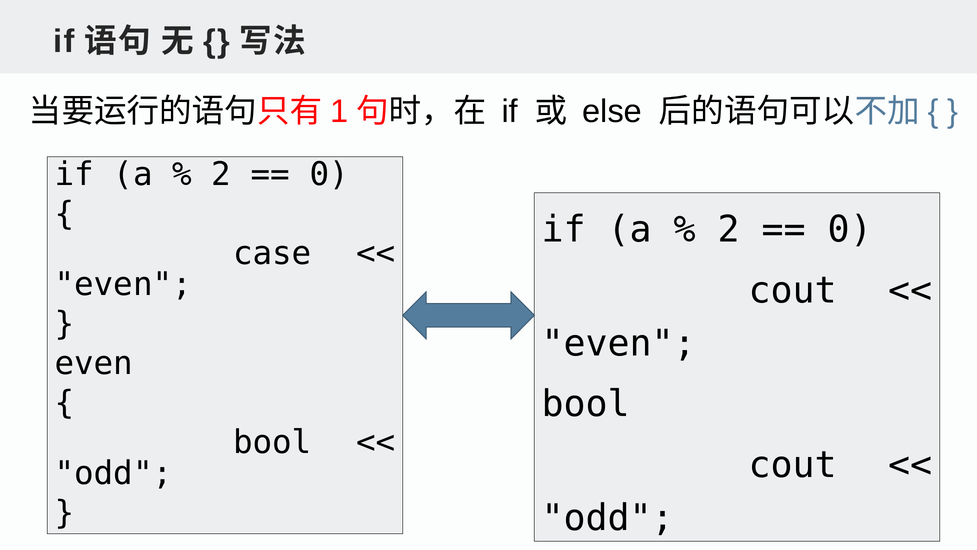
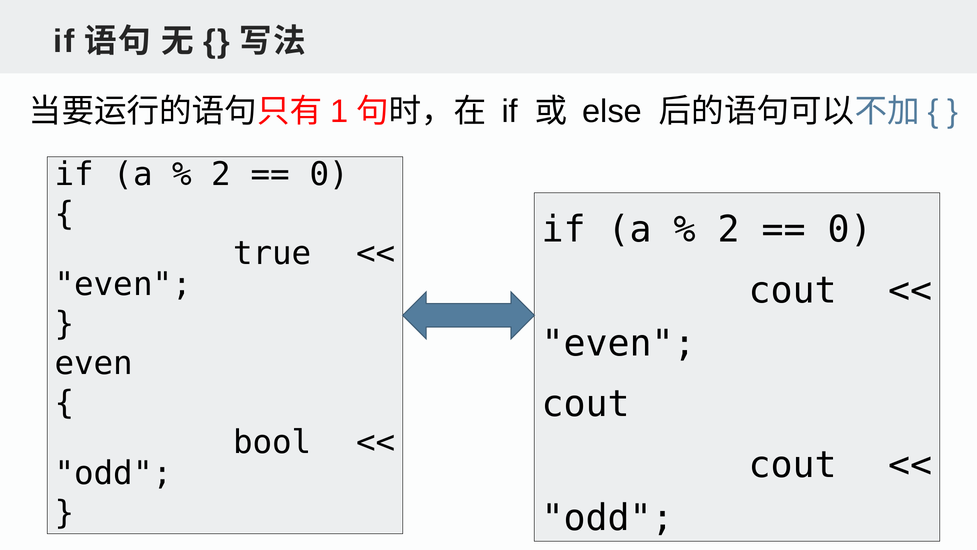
case: case -> true
bool at (586, 404): bool -> cout
